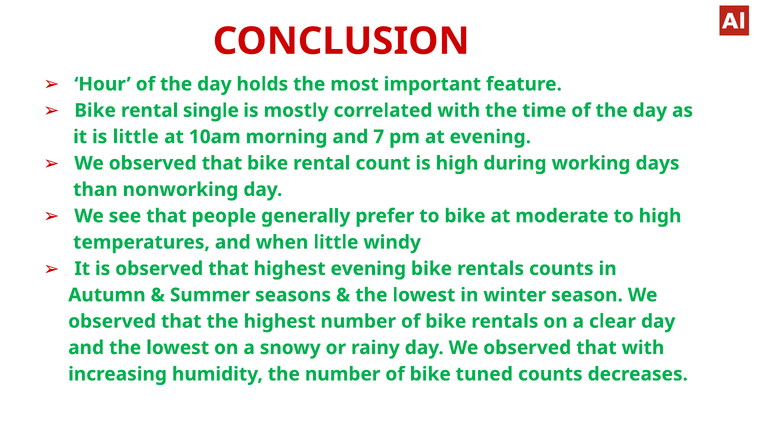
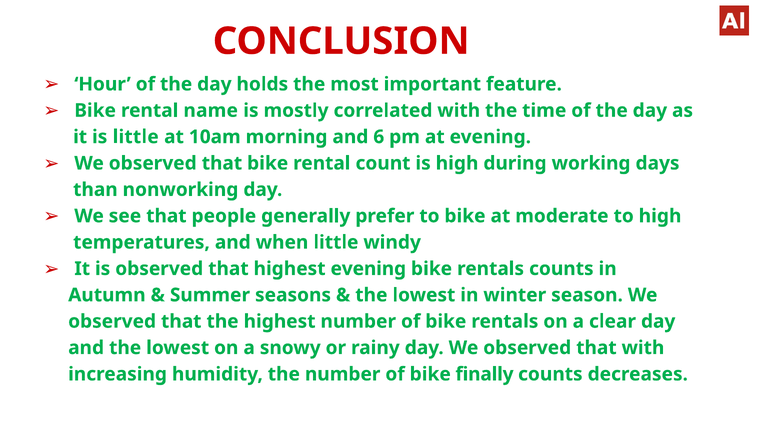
single: single -> name
7: 7 -> 6
tuned: tuned -> finally
